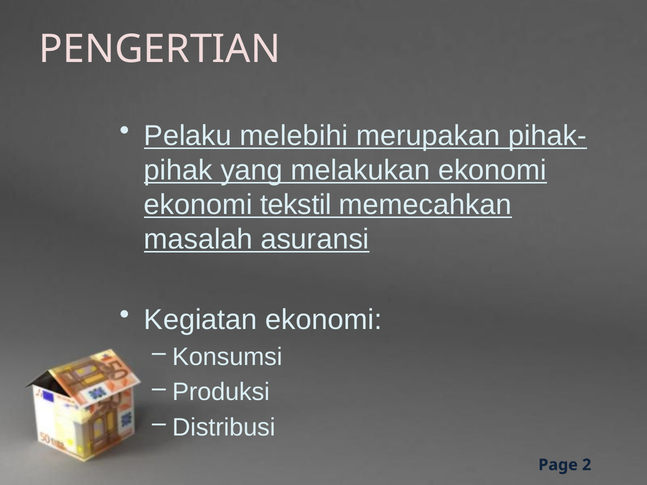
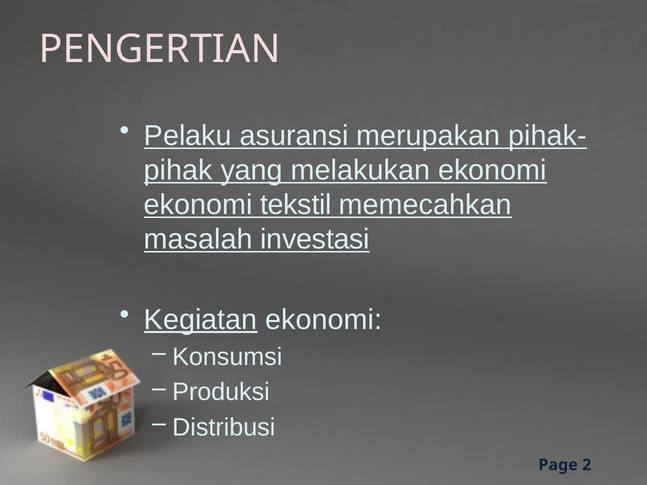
melebihi: melebihi -> asuransi
asuransi: asuransi -> investasi
Kegiatan underline: none -> present
